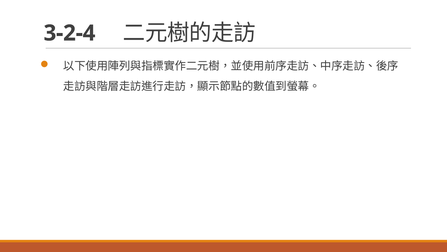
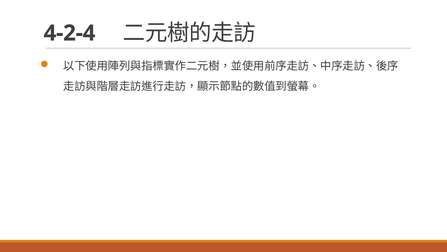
3-2-4: 3-2-4 -> 4-2-4
